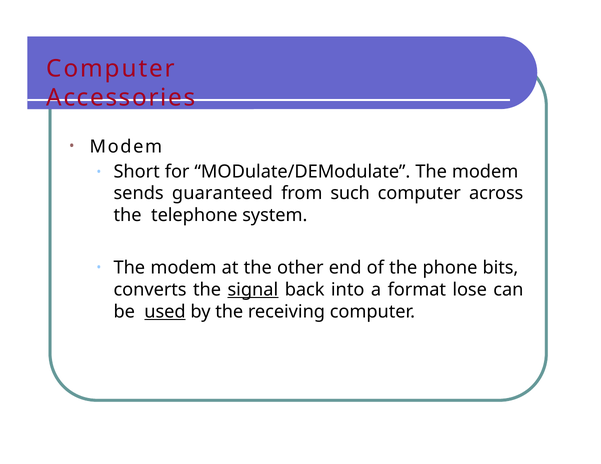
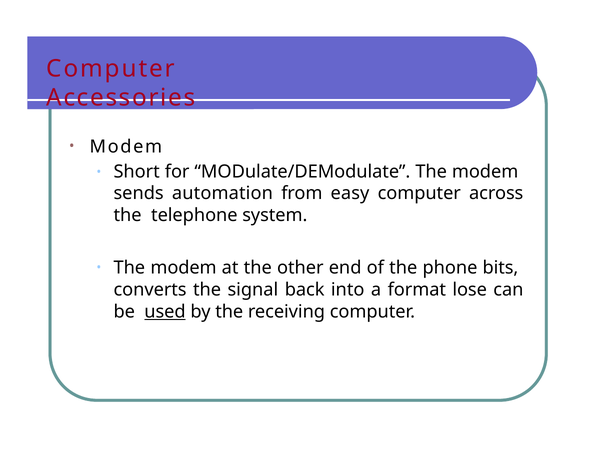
guaranteed: guaranteed -> automation
such: such -> easy
signal underline: present -> none
